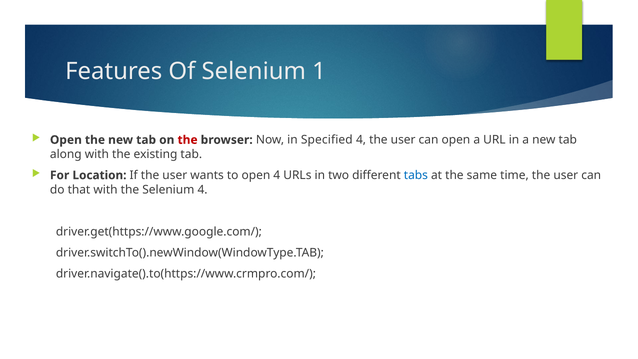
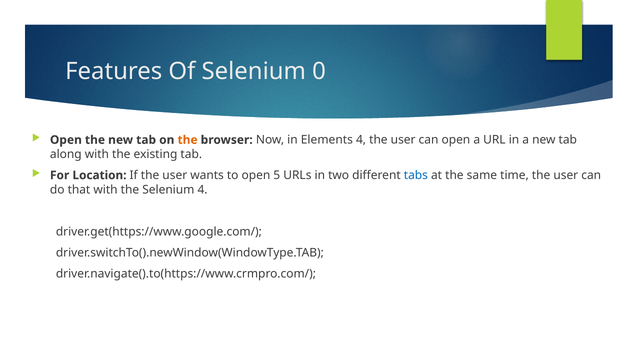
1: 1 -> 0
the at (188, 140) colour: red -> orange
Specified: Specified -> Elements
open 4: 4 -> 5
